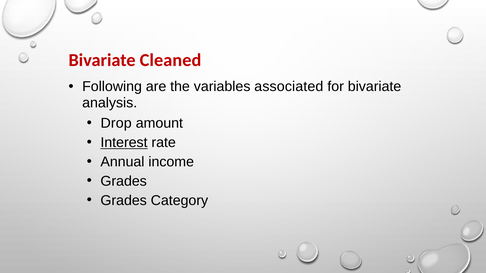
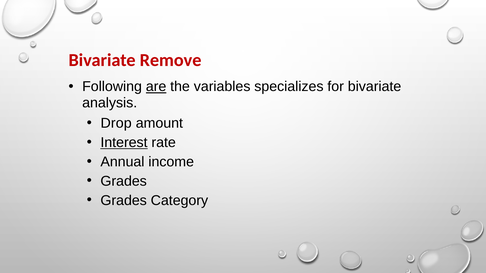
Cleaned: Cleaned -> Remove
are underline: none -> present
associated: associated -> specializes
